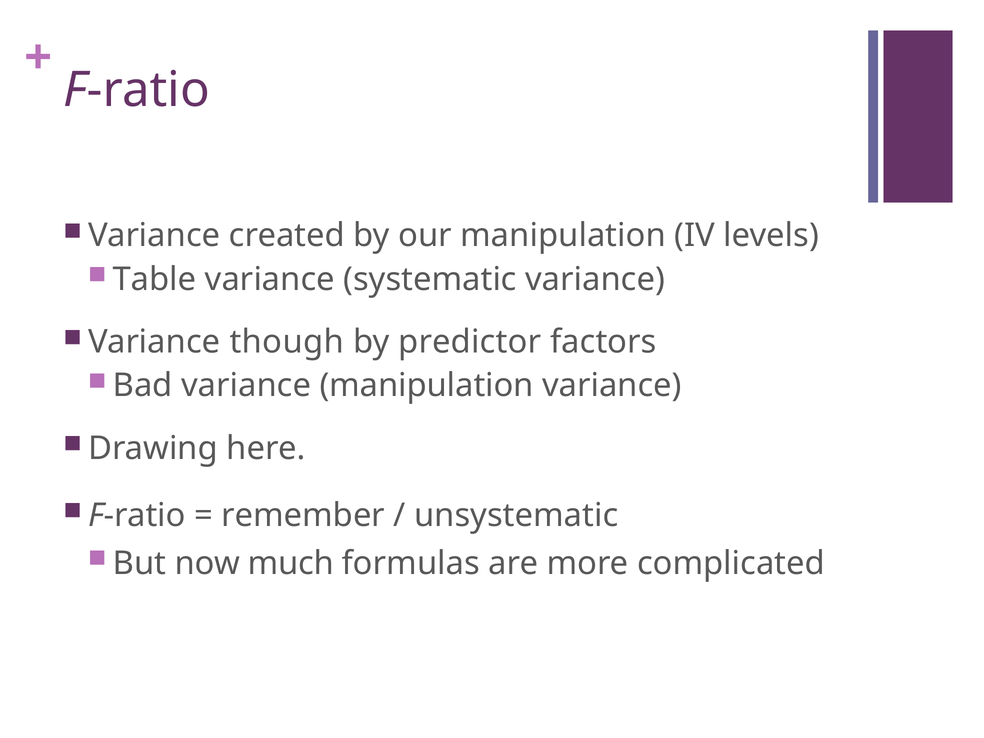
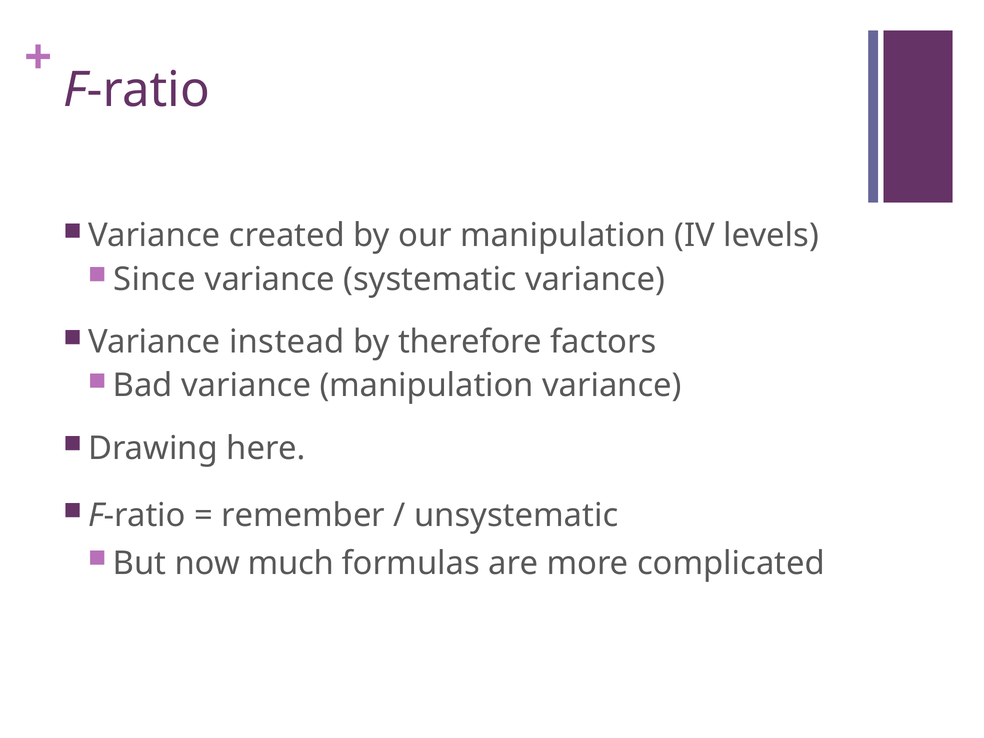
Table: Table -> Since
though: though -> instead
predictor: predictor -> therefore
